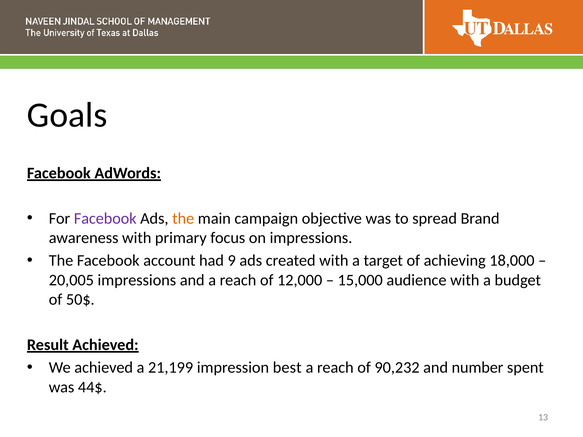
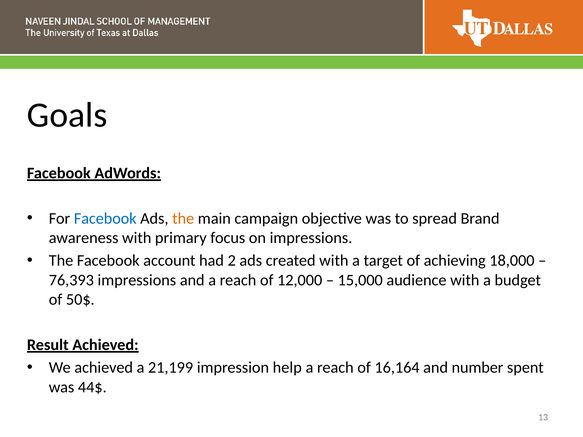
Facebook at (105, 219) colour: purple -> blue
9: 9 -> 2
20,005: 20,005 -> 76,393
best: best -> help
90,232: 90,232 -> 16,164
